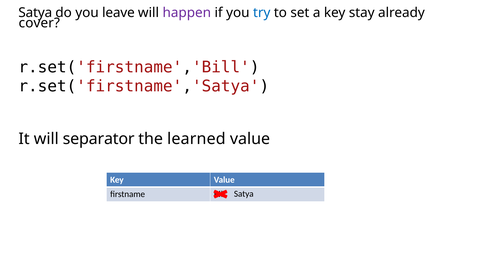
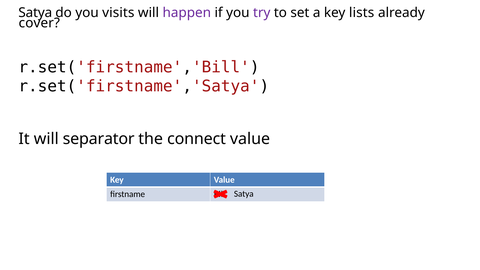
leave: leave -> visits
try colour: blue -> purple
stay: stay -> lists
learned: learned -> connect
